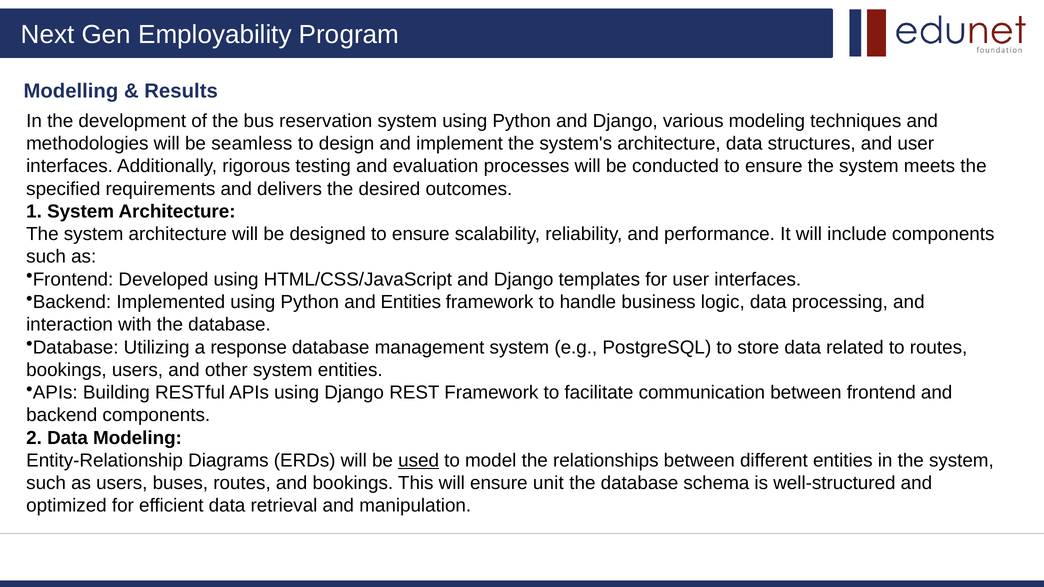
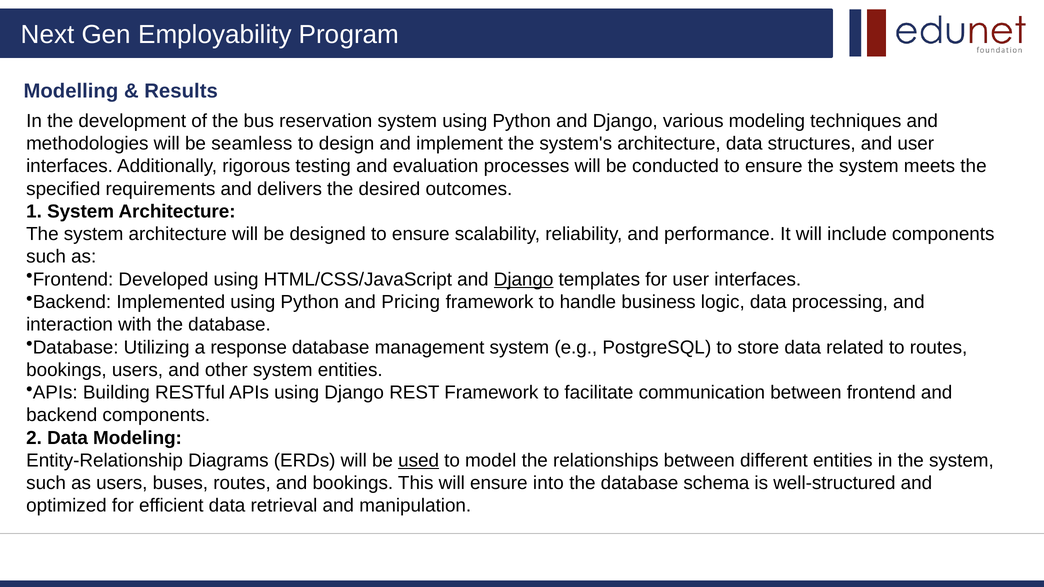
Django at (524, 280) underline: none -> present
and Entities: Entities -> Pricing
unit: unit -> into
